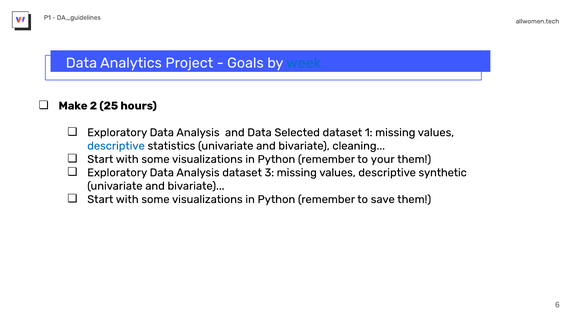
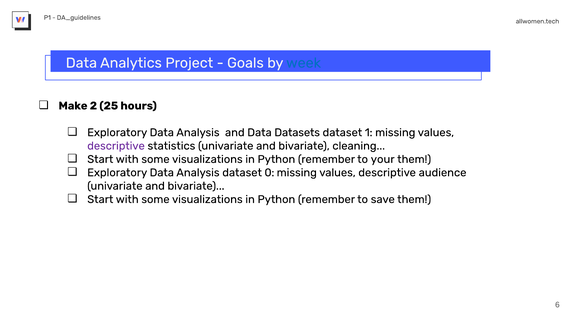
Selected: Selected -> Datasets
descriptive at (116, 146) colour: blue -> purple
3: 3 -> 0
synthetic: synthetic -> audience
